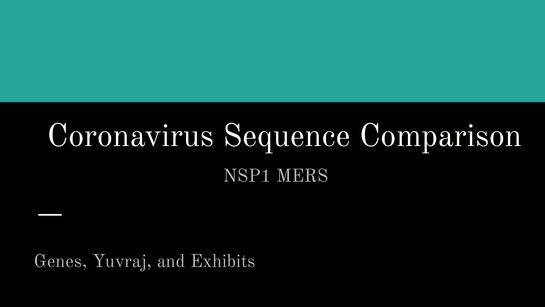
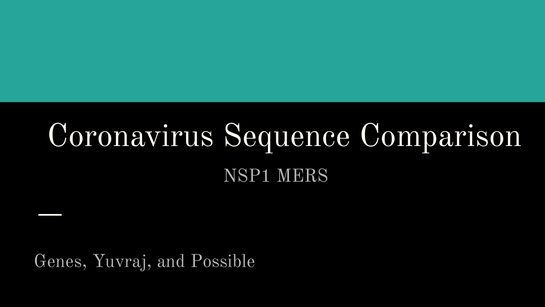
Exhibits: Exhibits -> Possible
